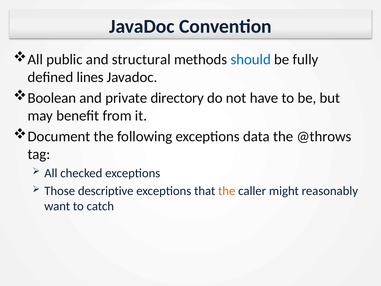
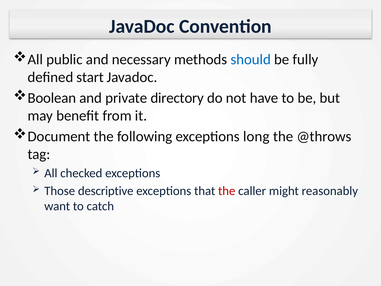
structural: structural -> necessary
lines: lines -> start
data: data -> long
the at (227, 191) colour: orange -> red
